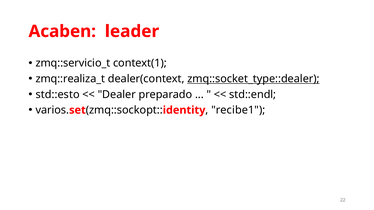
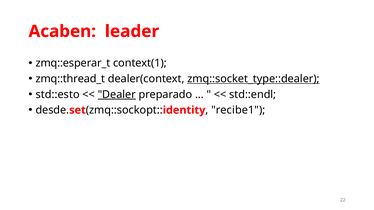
zmq::servicio_t: zmq::servicio_t -> zmq::esperar_t
zmq::realiza_t: zmq::realiza_t -> zmq::thread_t
Dealer underline: none -> present
varios: varios -> desde
